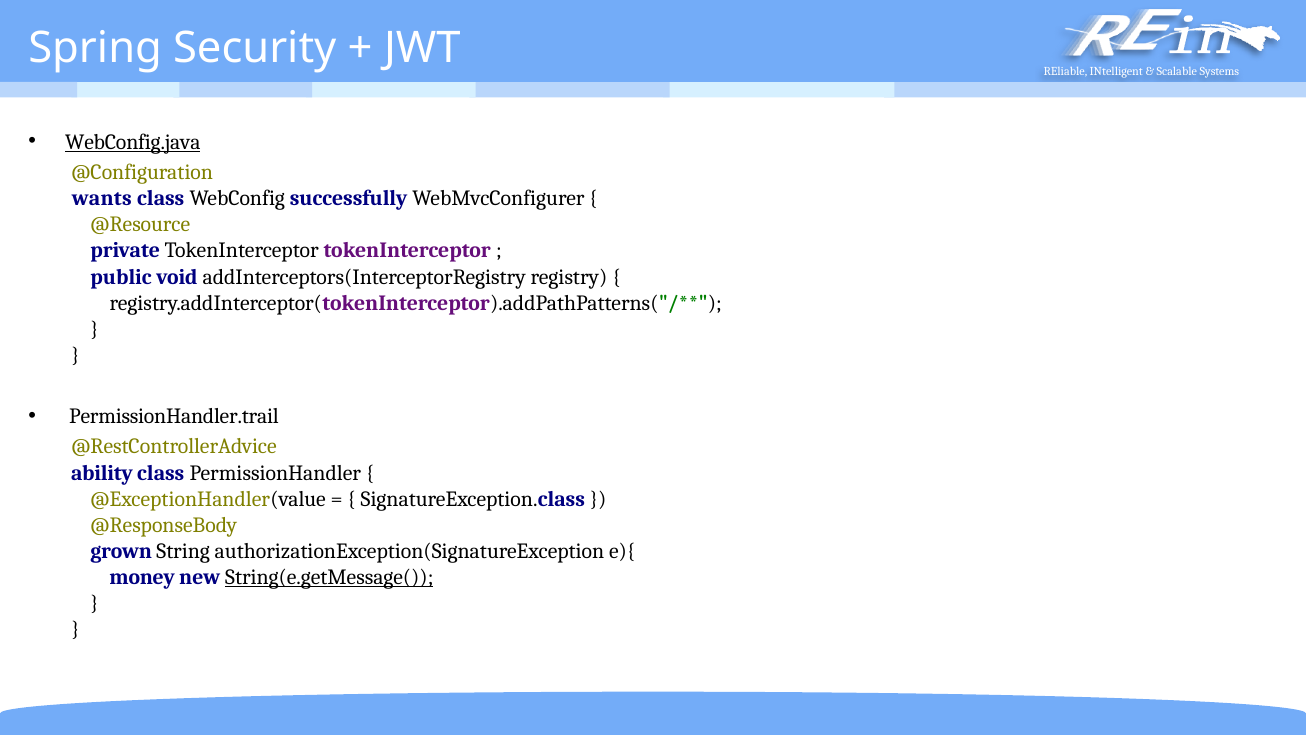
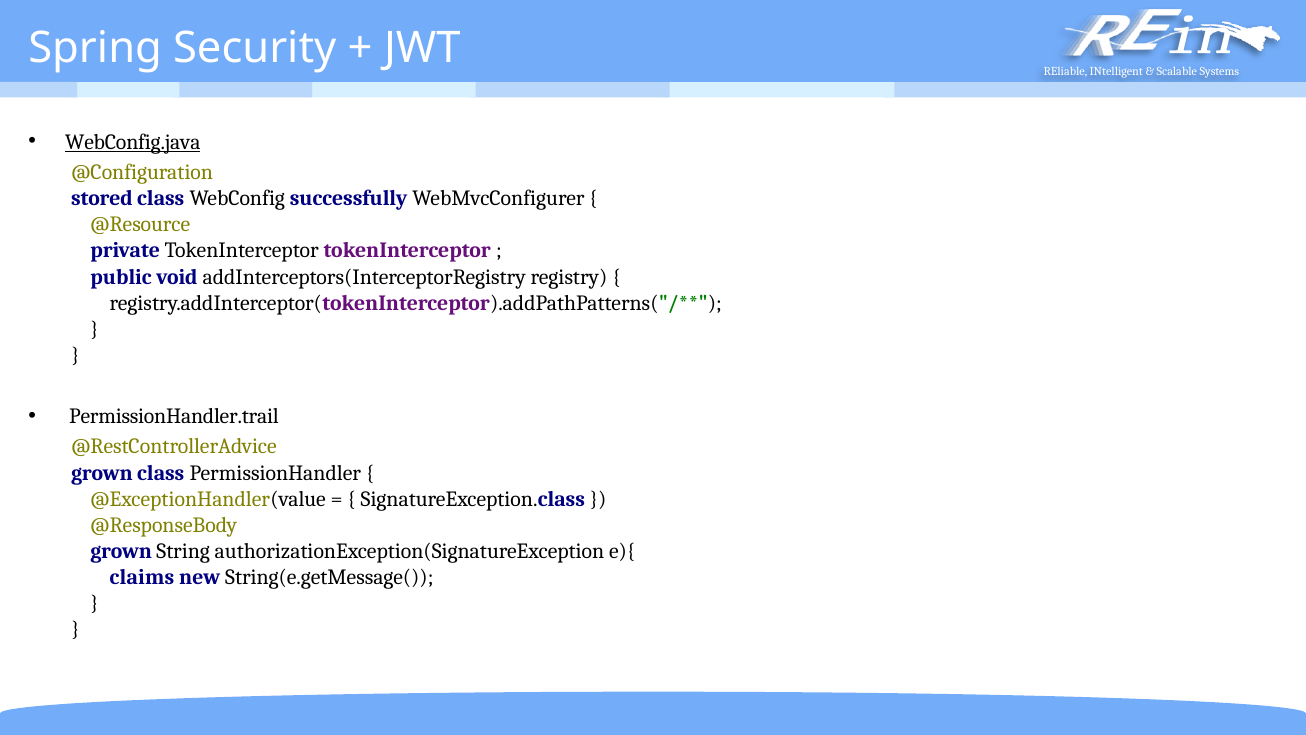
wants: wants -> stored
ability at (102, 473): ability -> grown
money: money -> claims
String(e.getMessage( underline: present -> none
